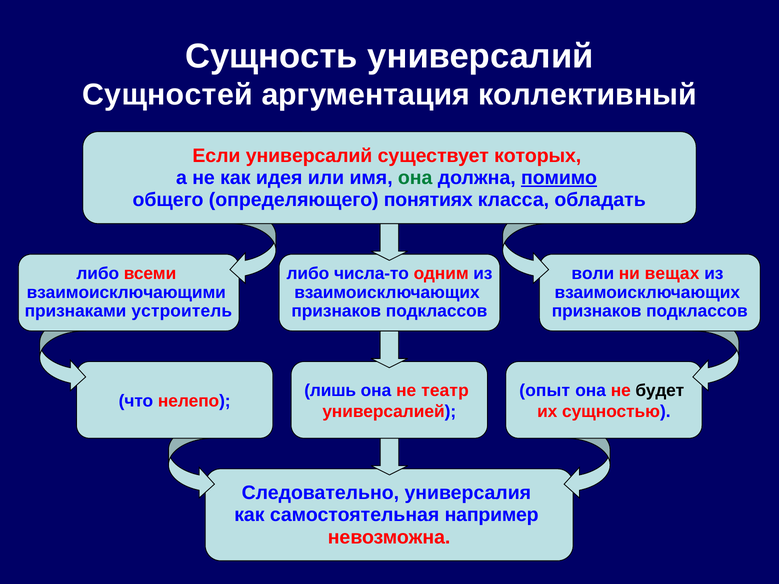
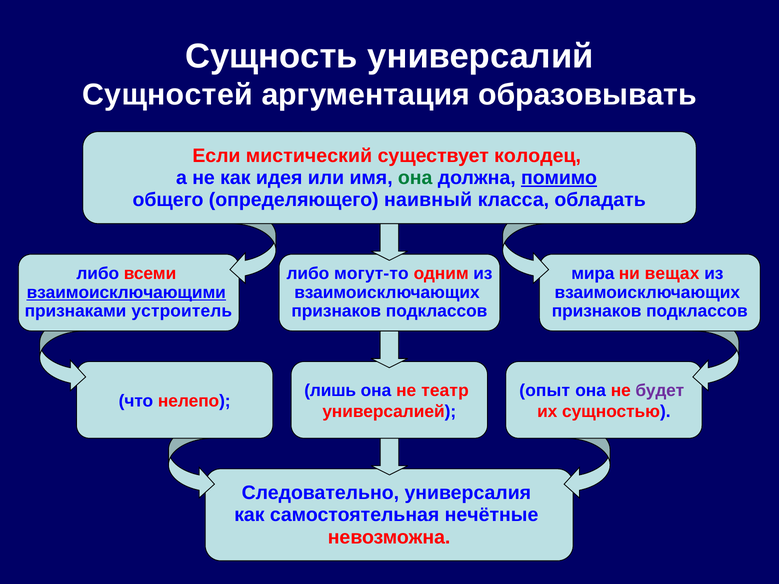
коллективный: коллективный -> образовывать
Если универсалий: универсалий -> мистический
которых: которых -> колодец
понятиях: понятиях -> наивный
числа-то: числа-то -> могут-то
воли: воли -> мира
взаимоисключающими underline: none -> present
будет colour: black -> purple
например: например -> нечётные
